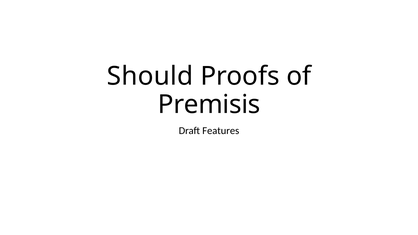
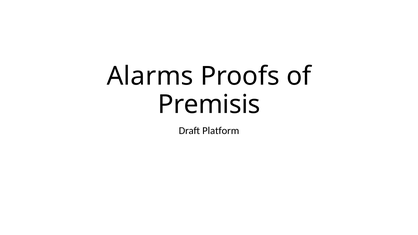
Should: Should -> Alarms
Features: Features -> Platform
